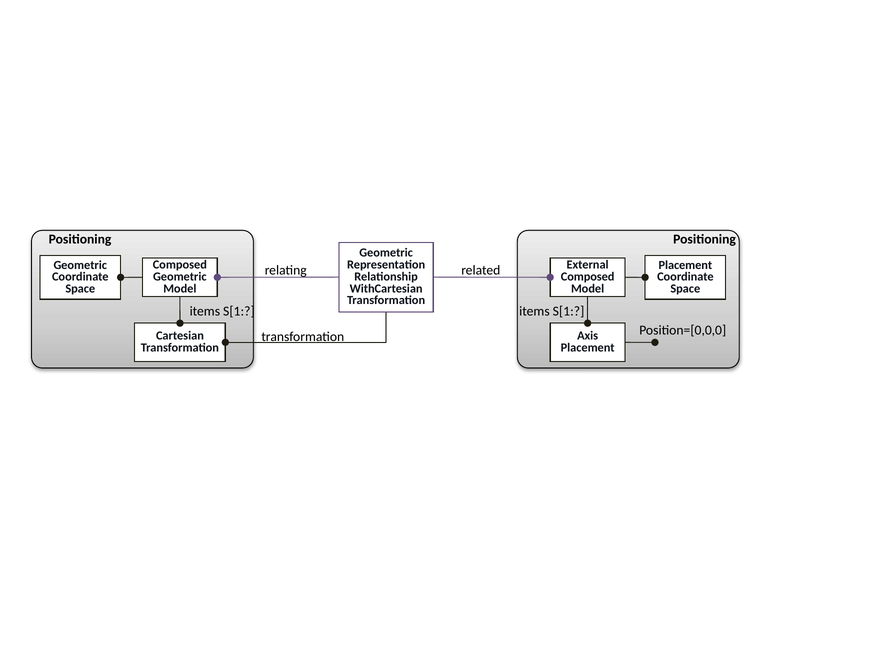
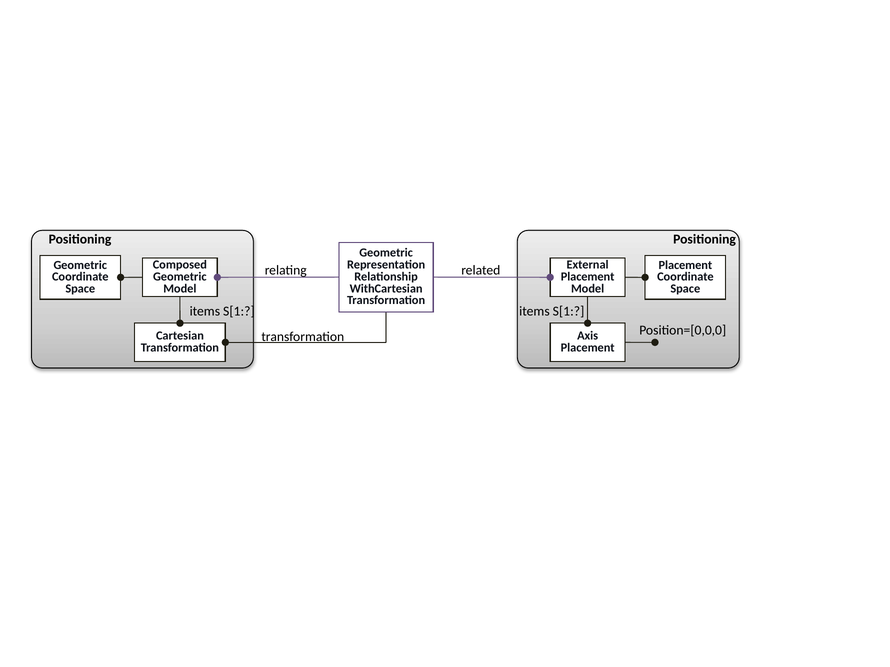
Composed at (588, 277): Composed -> Placement
